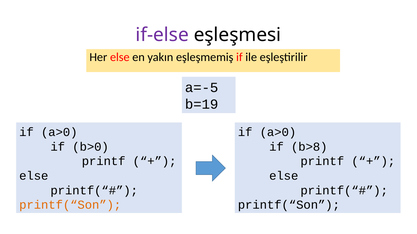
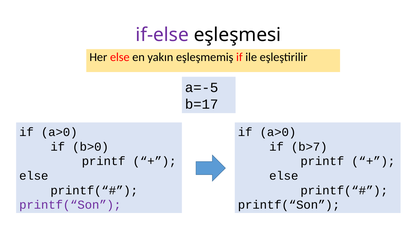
b=19: b=19 -> b=17
b>8: b>8 -> b>7
printf(“Son at (70, 205) colour: orange -> purple
